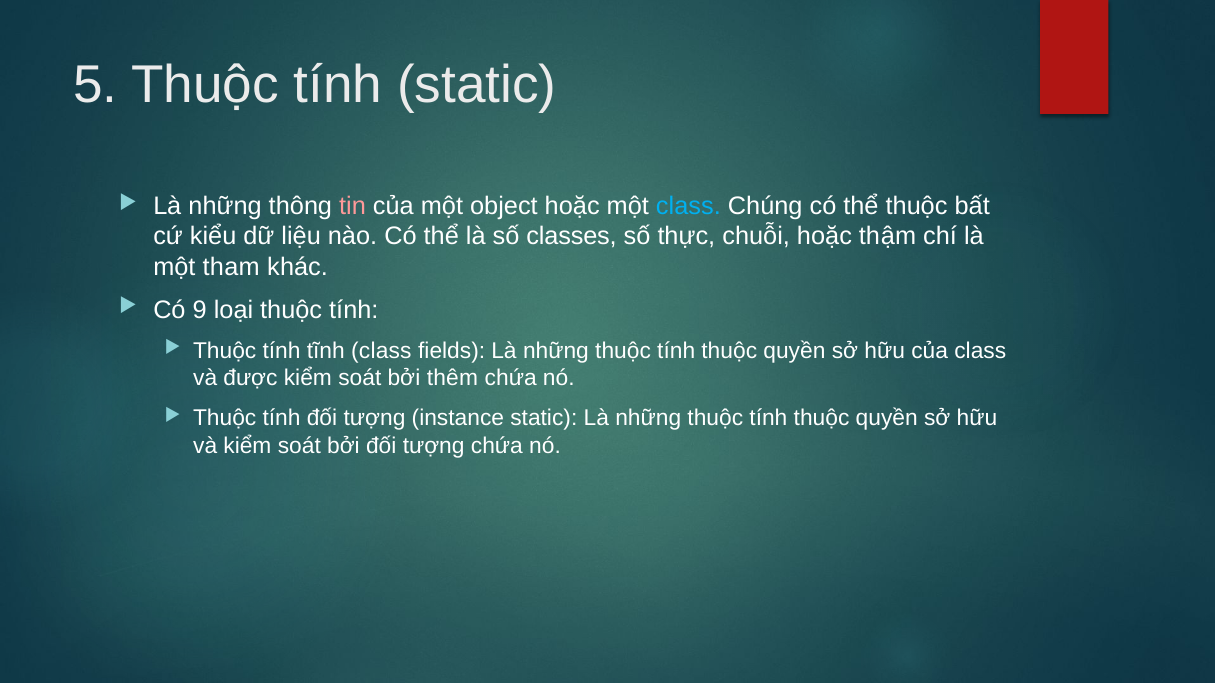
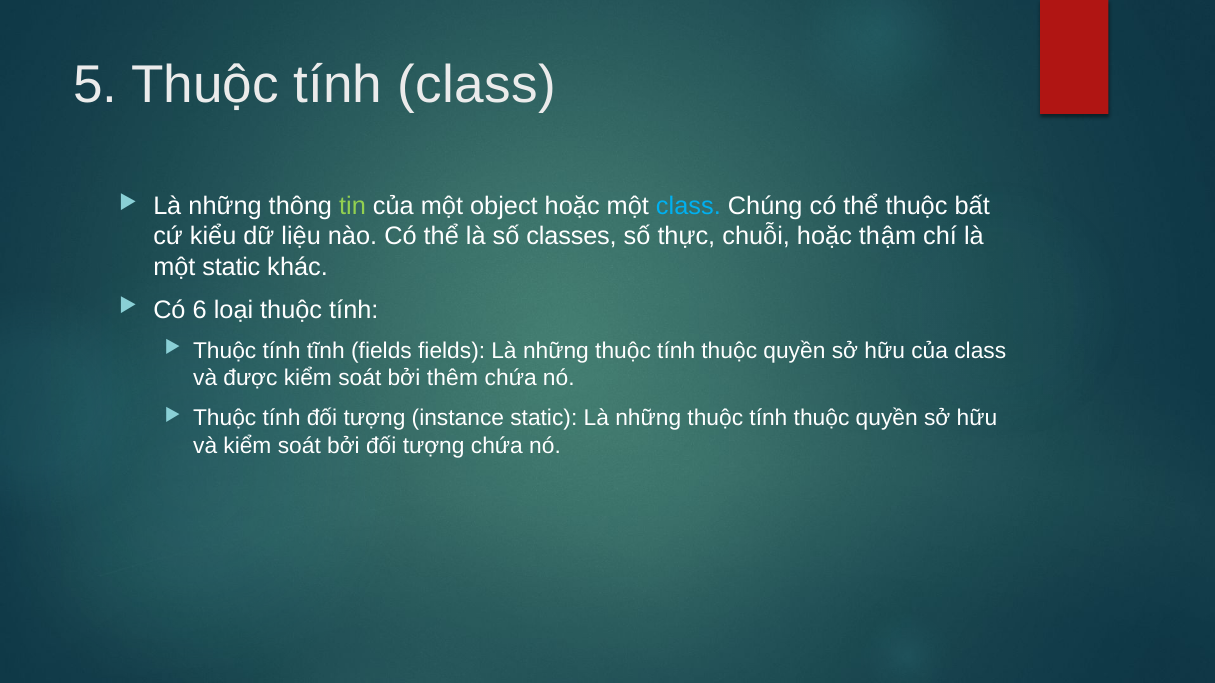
tính static: static -> class
tin colour: pink -> light green
một tham: tham -> static
9: 9 -> 6
tĩnh class: class -> fields
